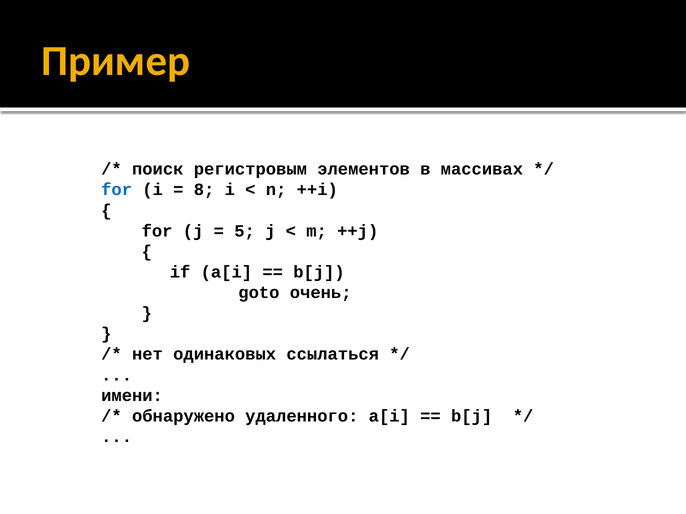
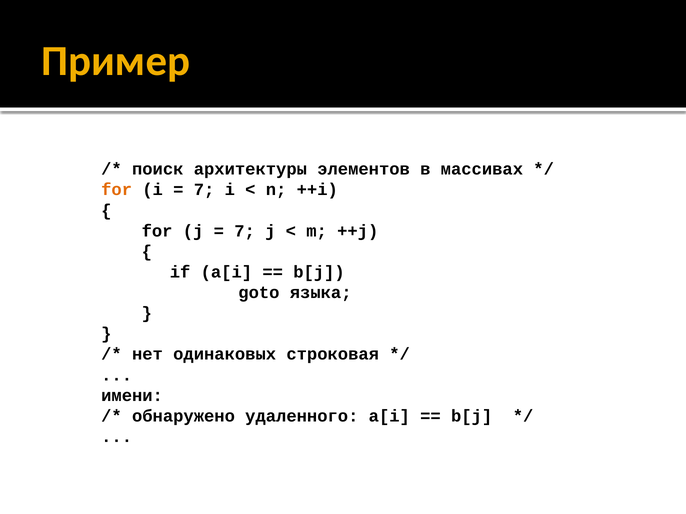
регистровым: регистровым -> архитектуры
for at (117, 190) colour: blue -> orange
8 at (204, 190): 8 -> 7
5 at (245, 231): 5 -> 7
очень: очень -> языка
ссылаться: ссылаться -> строковая
